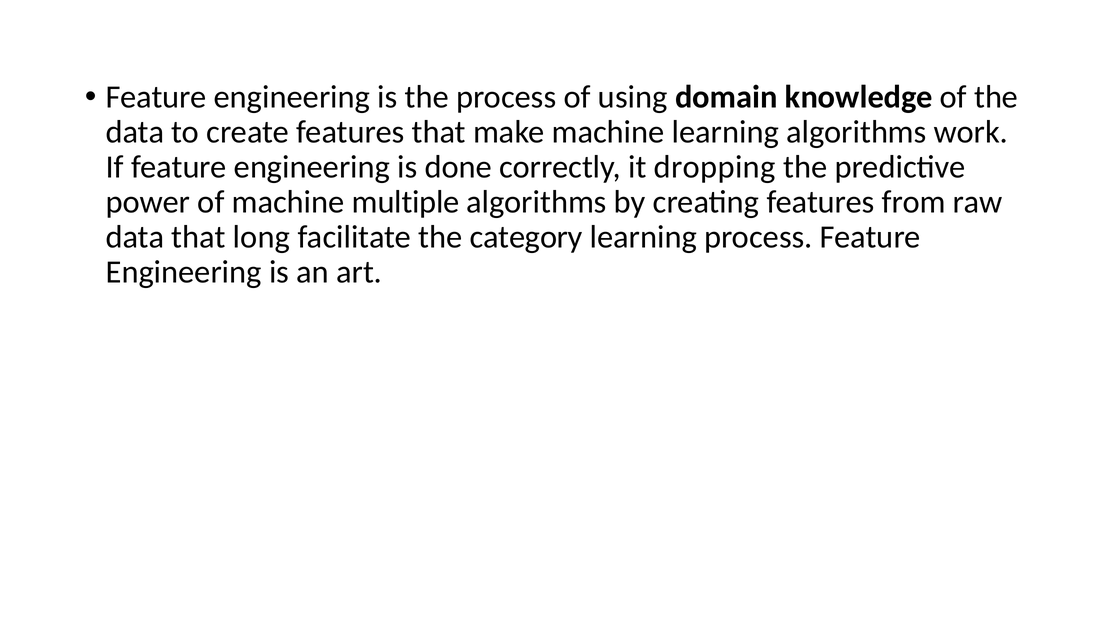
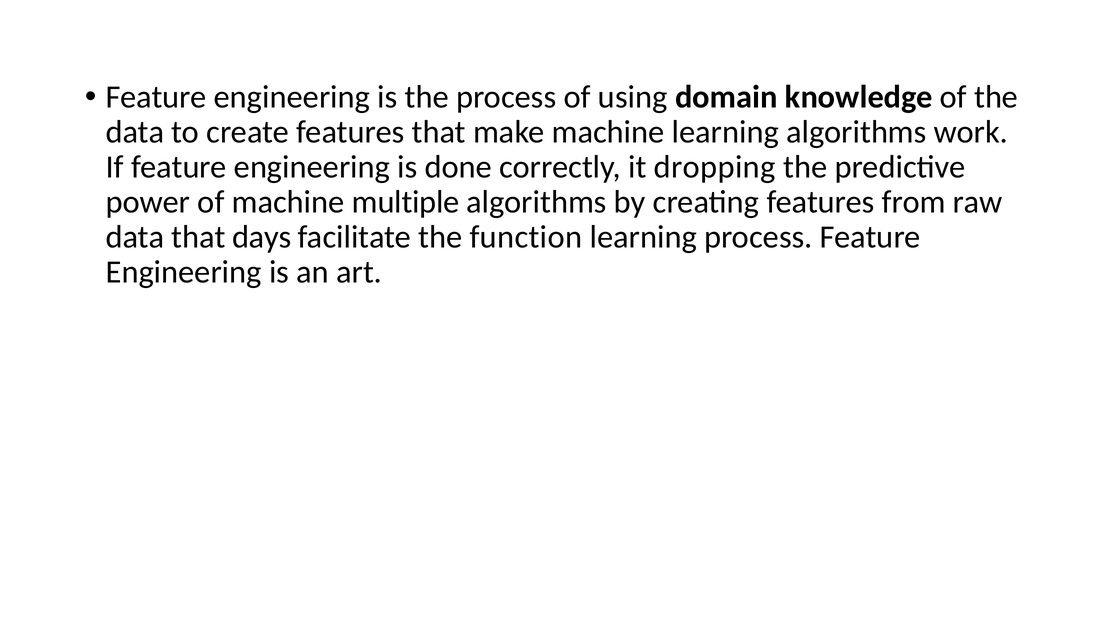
long: long -> days
category: category -> function
